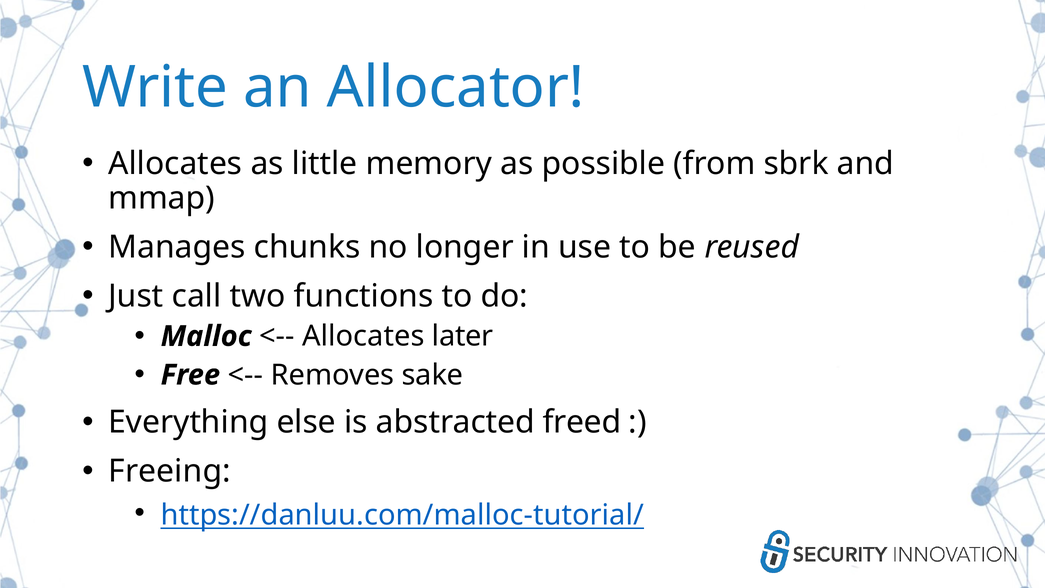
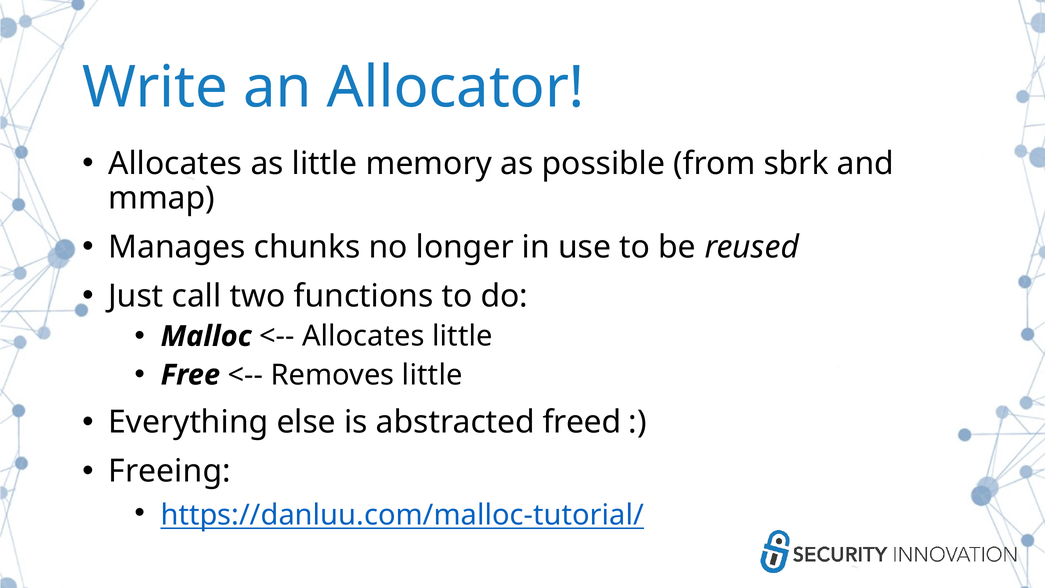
Allocates later: later -> little
Removes sake: sake -> little
